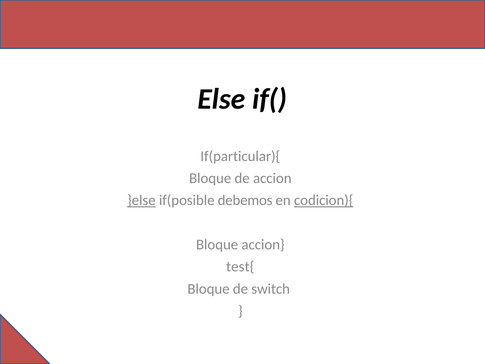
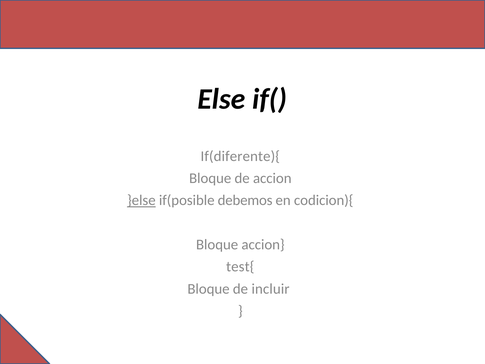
If(particular){: If(particular){ -> If(diferente){
codicion){ underline: present -> none
switch: switch -> incluir
